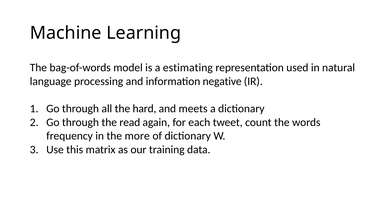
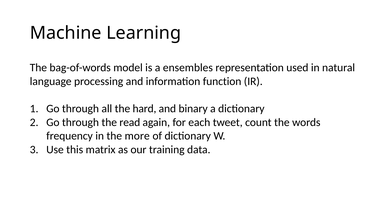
estimating: estimating -> ensembles
negative: negative -> function
meets: meets -> binary
